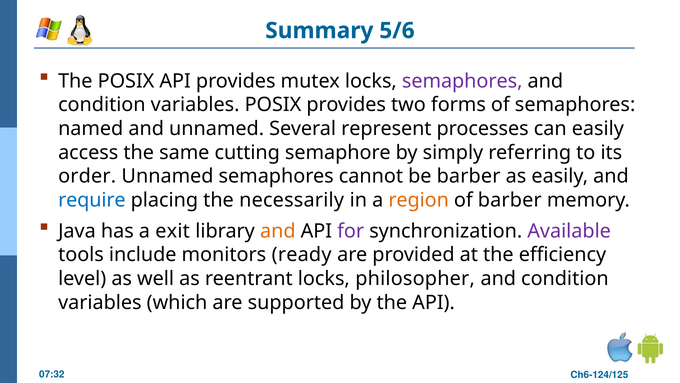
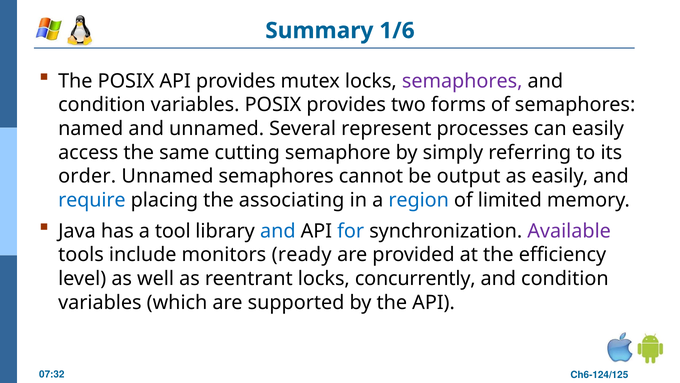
5/6: 5/6 -> 1/6
be barber: barber -> output
necessarily: necessarily -> associating
region colour: orange -> blue
of barber: barber -> limited
exit: exit -> tool
and at (278, 231) colour: orange -> blue
for colour: purple -> blue
philosopher: philosopher -> concurrently
